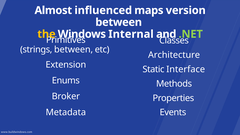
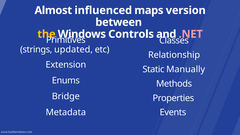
Internal: Internal -> Controls
.NET colour: light green -> pink
strings between: between -> updated
Architecture: Architecture -> Relationship
Interface: Interface -> Manually
Broker: Broker -> Bridge
